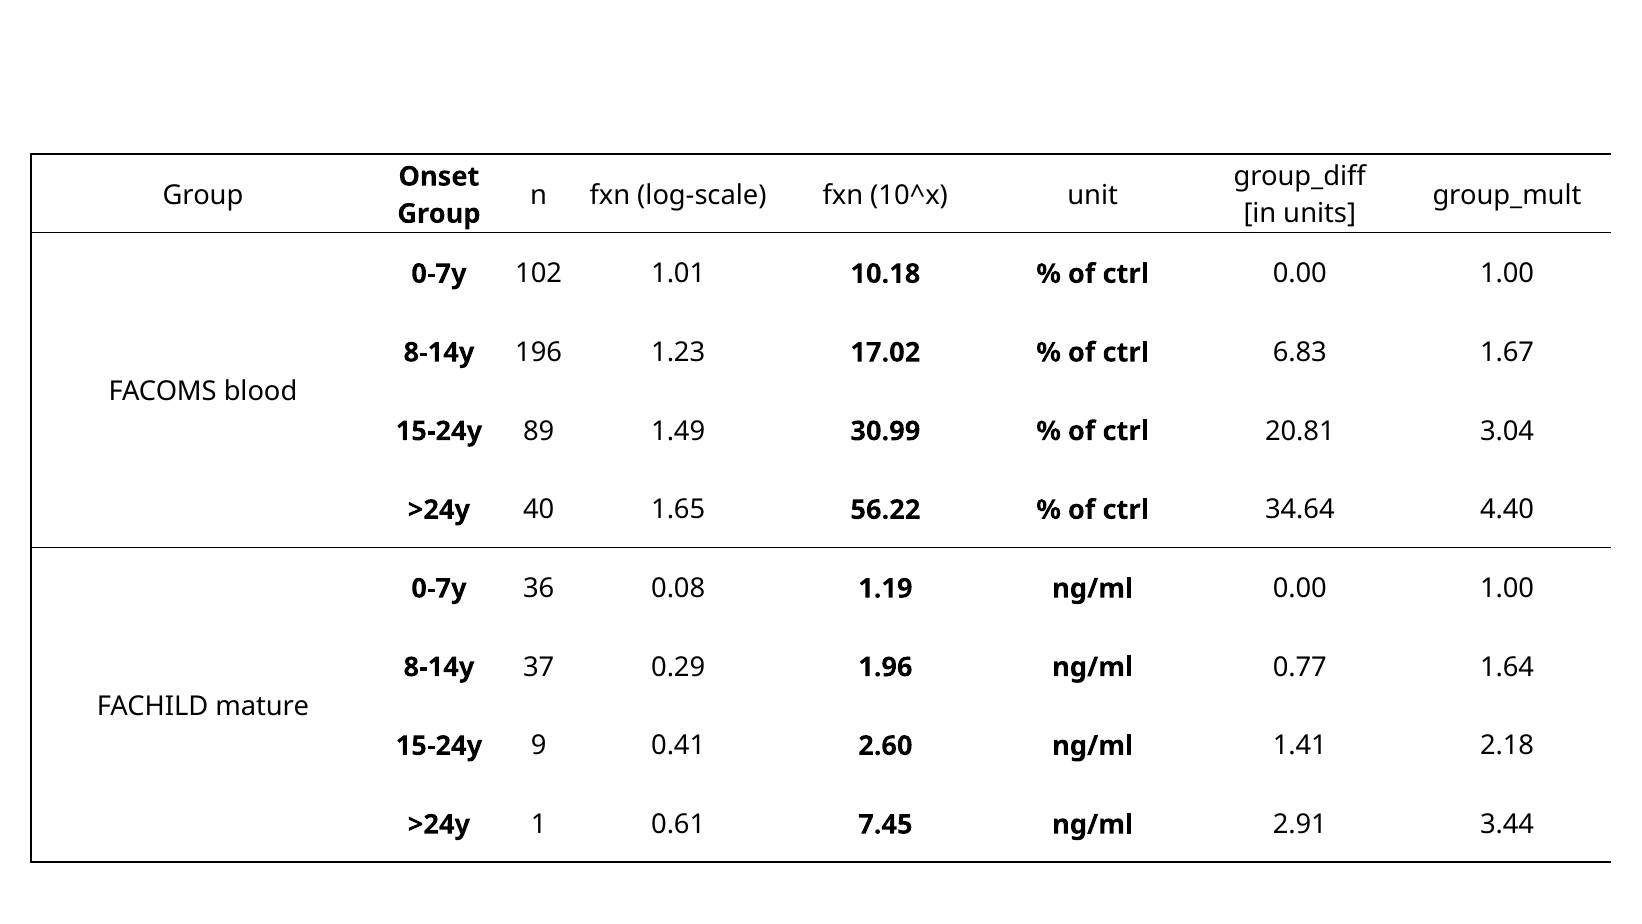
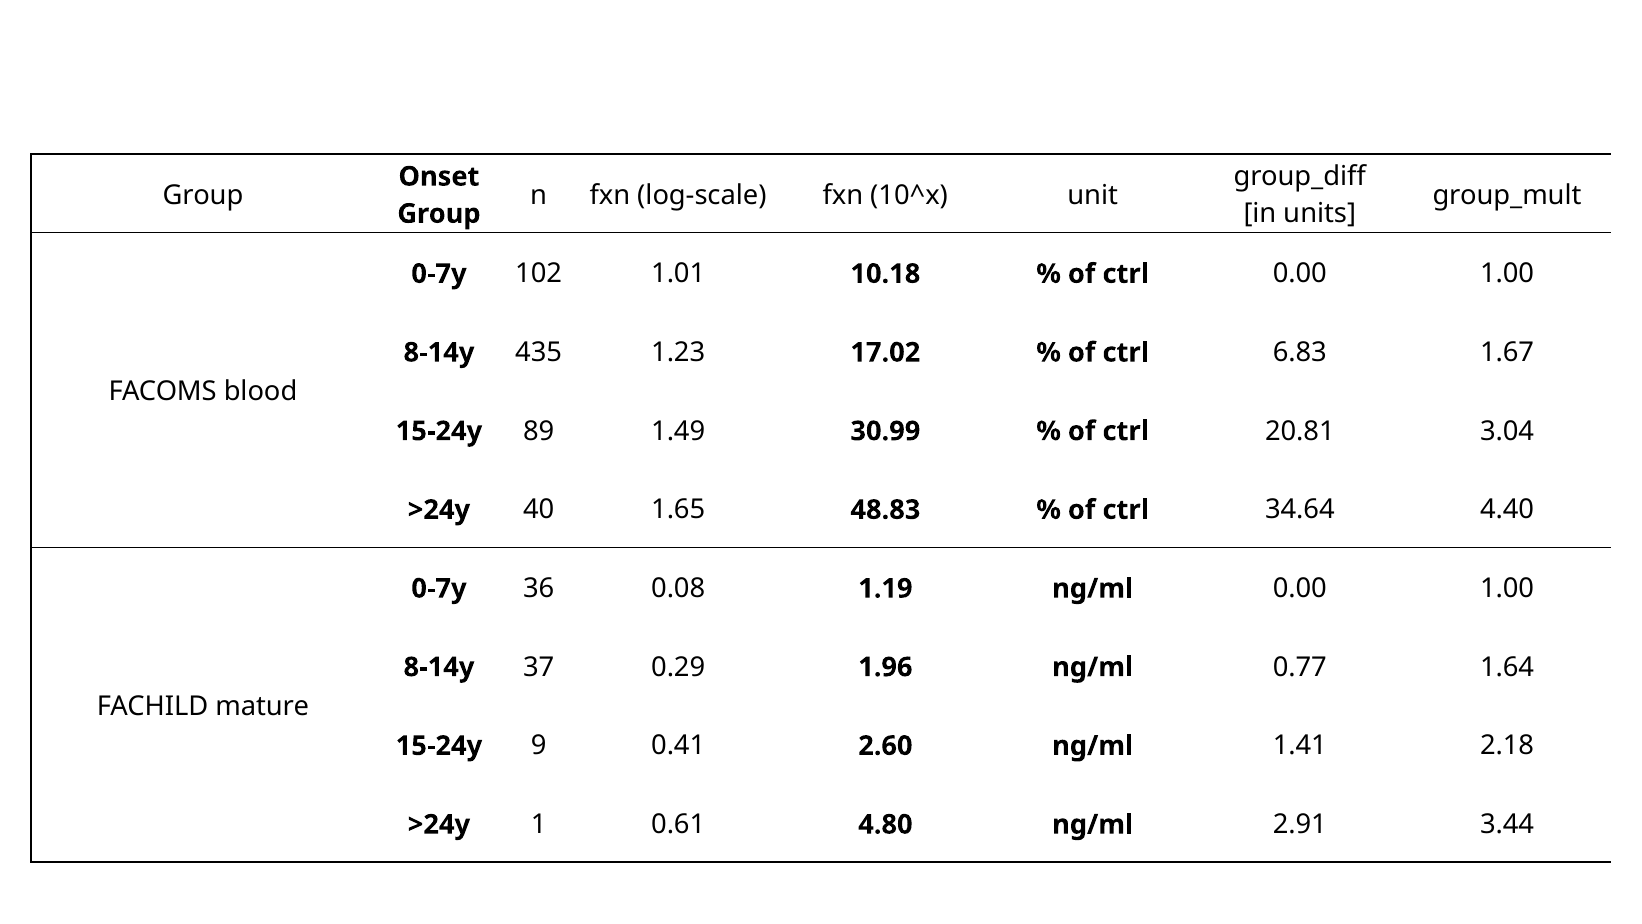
196: 196 -> 435
56.22: 56.22 -> 48.83
7.45: 7.45 -> 4.80
